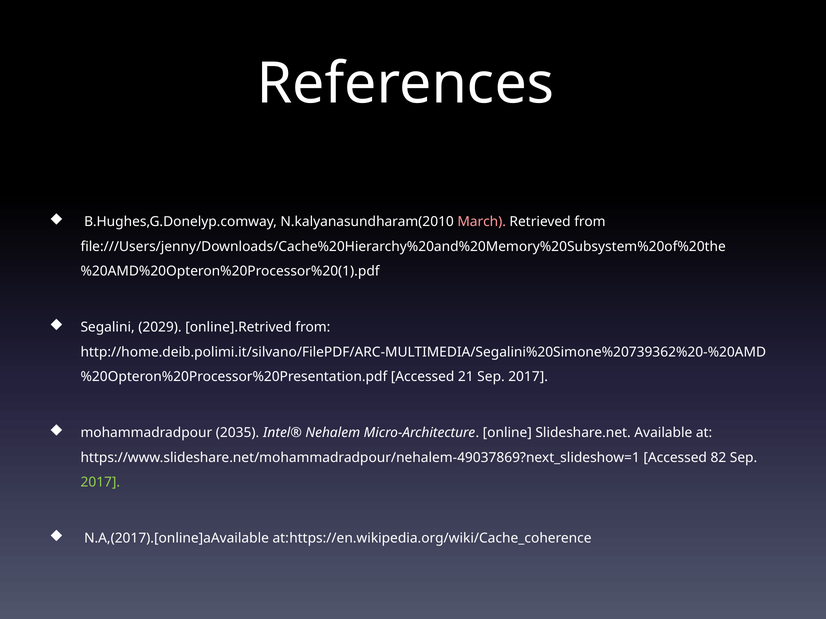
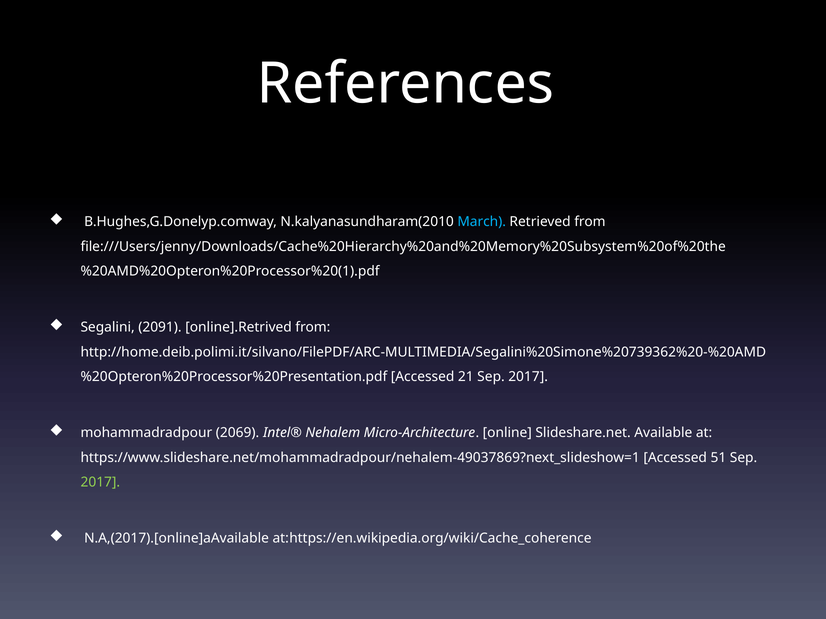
March colour: pink -> light blue
2029: 2029 -> 2091
2035: 2035 -> 2069
82: 82 -> 51
